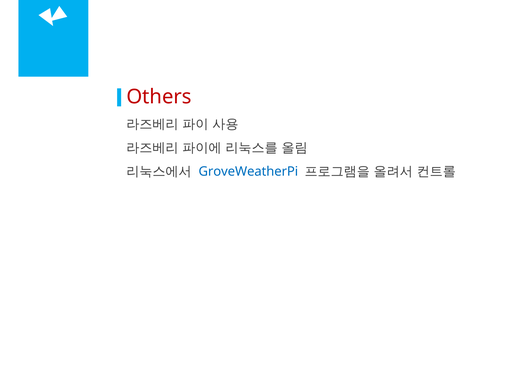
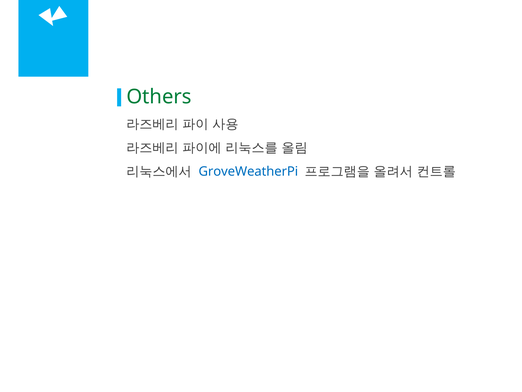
Others colour: red -> green
